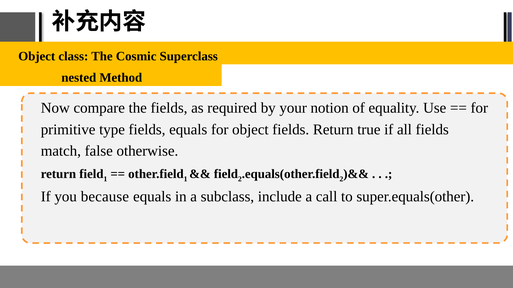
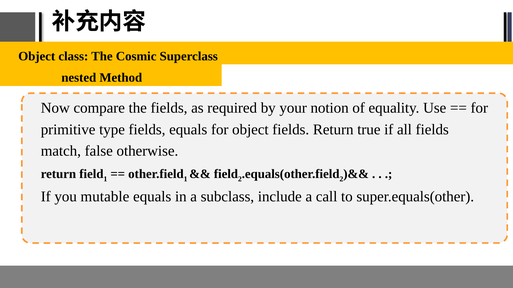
because: because -> mutable
